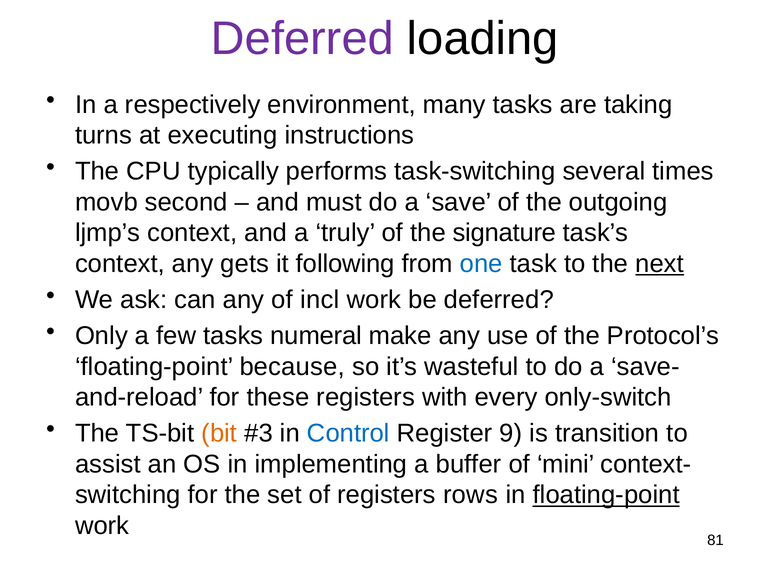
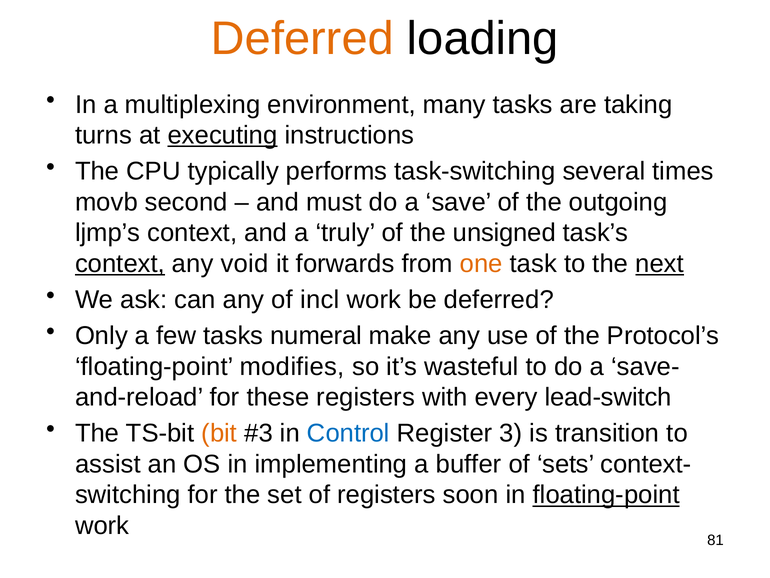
Deferred at (302, 39) colour: purple -> orange
respectively: respectively -> multiplexing
executing underline: none -> present
signature: signature -> unsigned
context at (120, 264) underline: none -> present
gets: gets -> void
following: following -> forwards
one colour: blue -> orange
because: because -> modifies
only-switch: only-switch -> lead-switch
9: 9 -> 3
mini: mini -> sets
rows: rows -> soon
